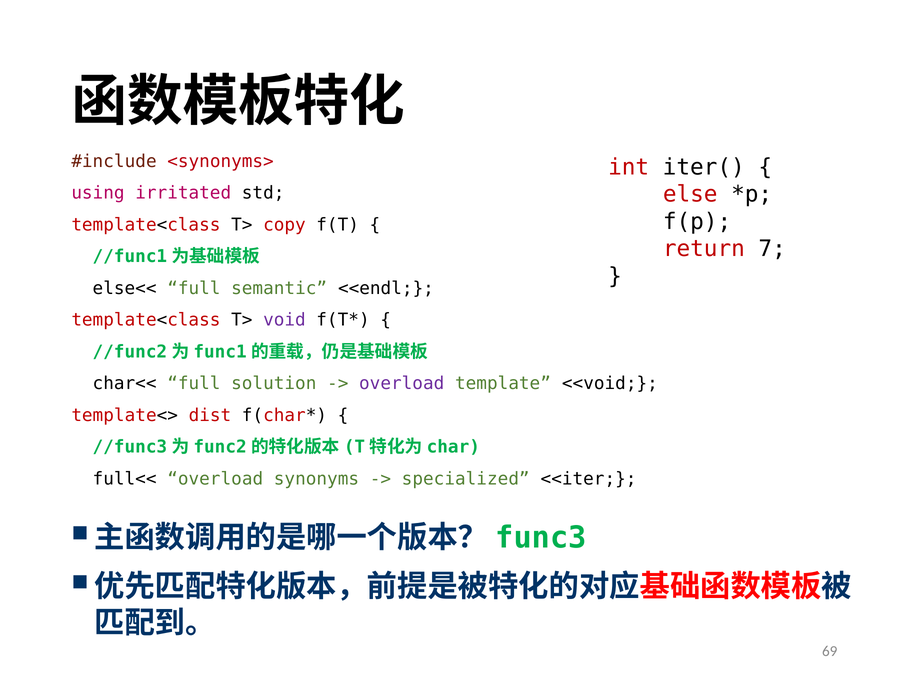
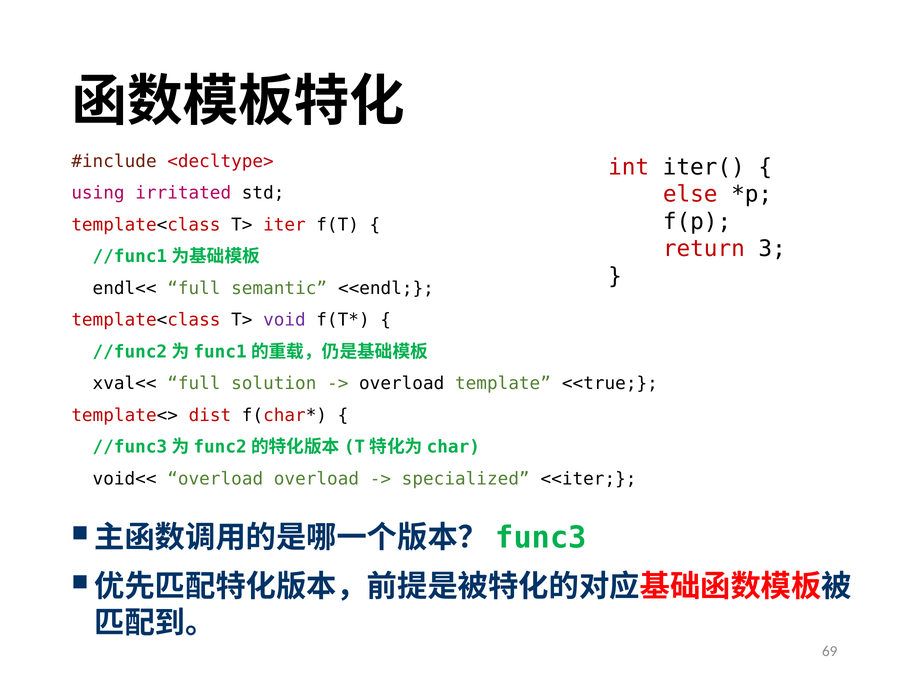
<synonyms>: <synonyms> -> <decltype>
copy: copy -> iter
7: 7 -> 3
else<<: else<< -> endl<<
char<<: char<< -> xval<<
overload at (402, 383) colour: purple -> black
<<void: <<void -> <<true
full<<: full<< -> void<<
overload synonyms: synonyms -> overload
